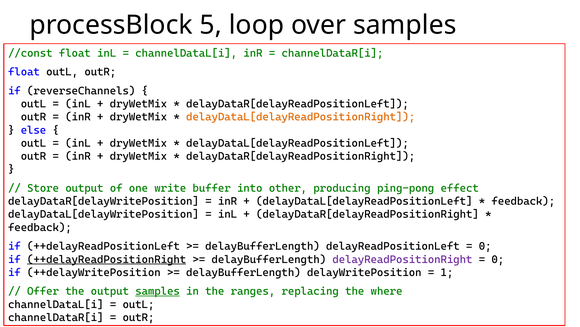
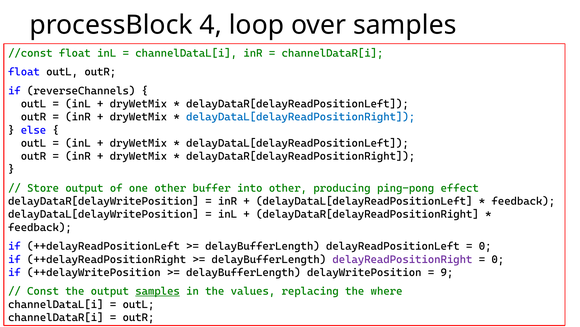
5: 5 -> 4
delayDataL[delayReadPositionRight colour: orange -> blue
one write: write -> other
++delayReadPositionRight underline: present -> none
1: 1 -> 9
Offer: Offer -> Const
ranges: ranges -> values
